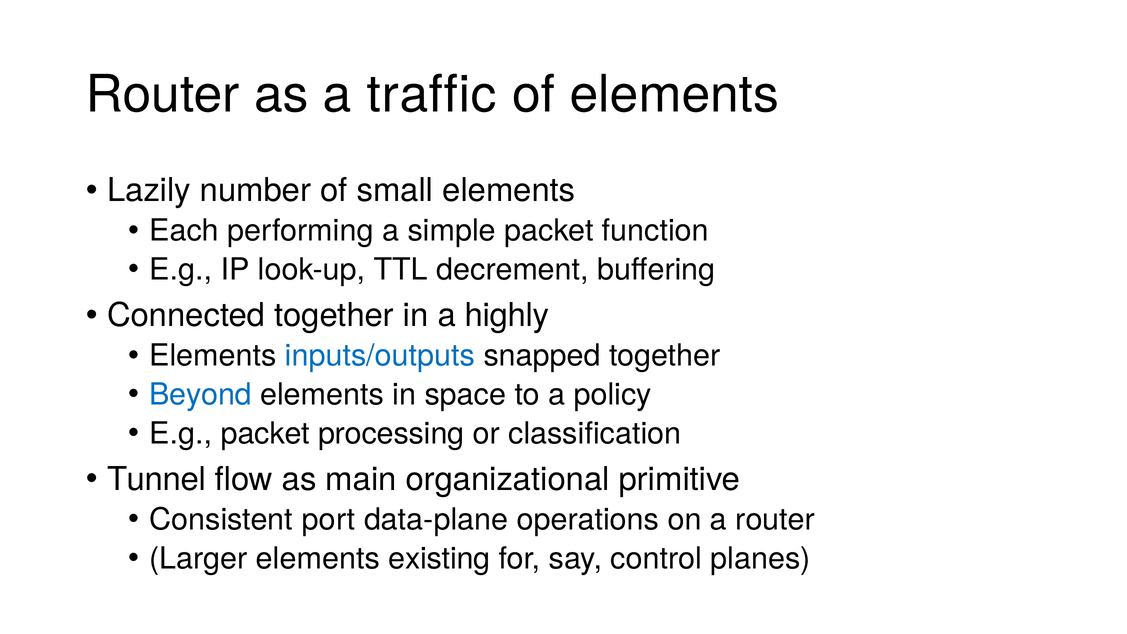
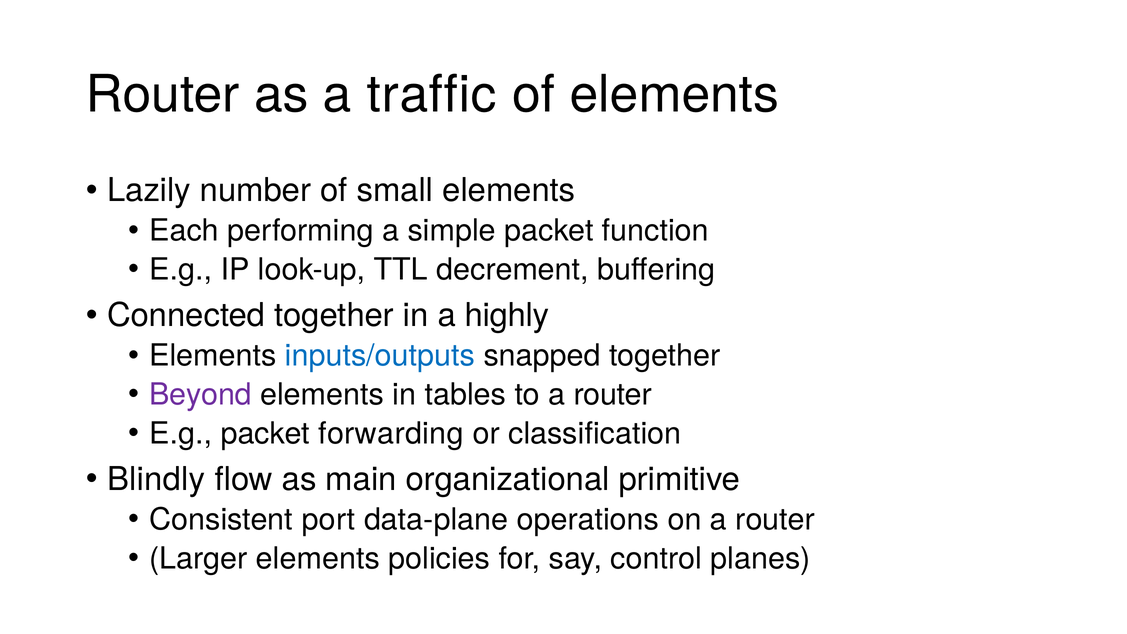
Beyond colour: blue -> purple
space: space -> tables
to a policy: policy -> router
processing: processing -> forwarding
Tunnel: Tunnel -> Blindly
existing: existing -> policies
